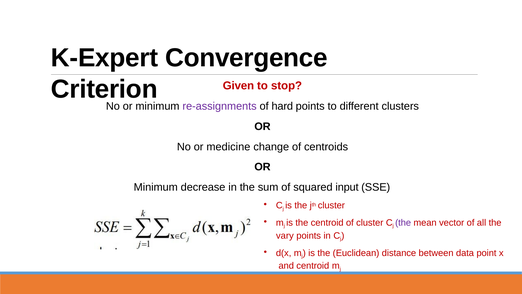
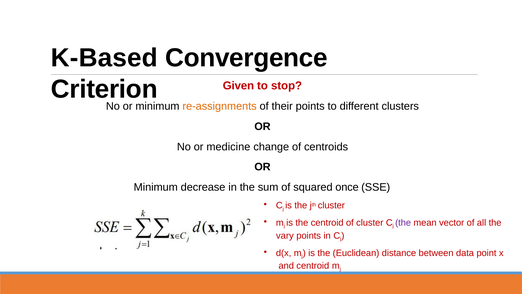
K-Expert: K-Expert -> K-Based
re-assignments colour: purple -> orange
hard: hard -> their
input: input -> once
